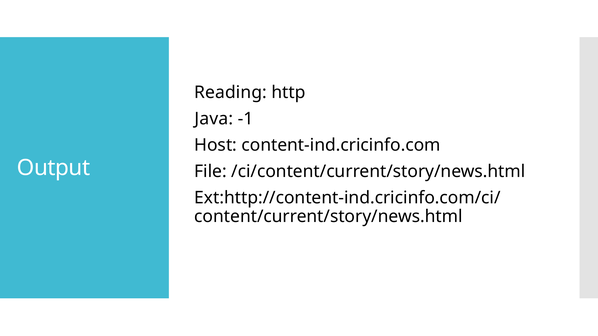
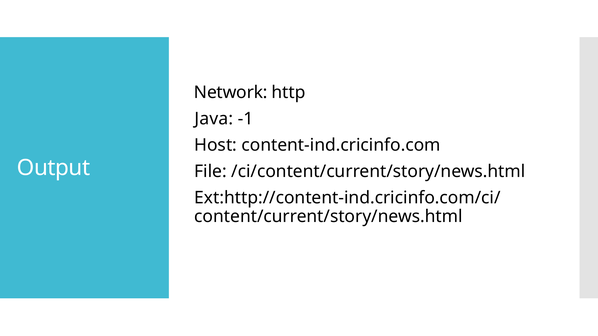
Reading: Reading -> Network
